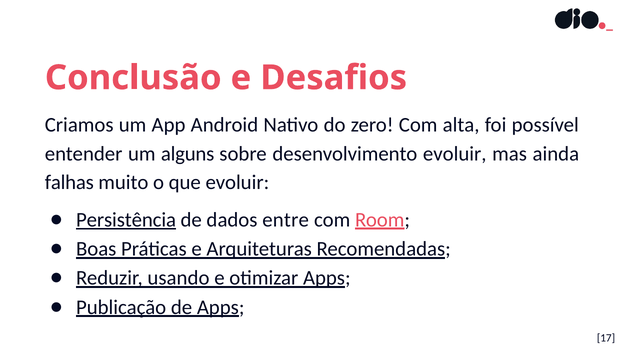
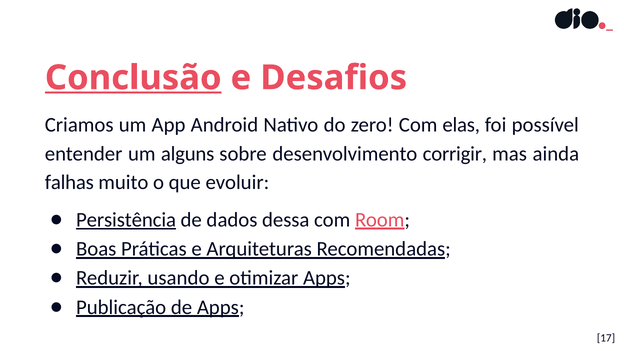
Conclusão underline: none -> present
alta: alta -> elas
desenvolvimento evoluir: evoluir -> corrigir
entre: entre -> dessa
